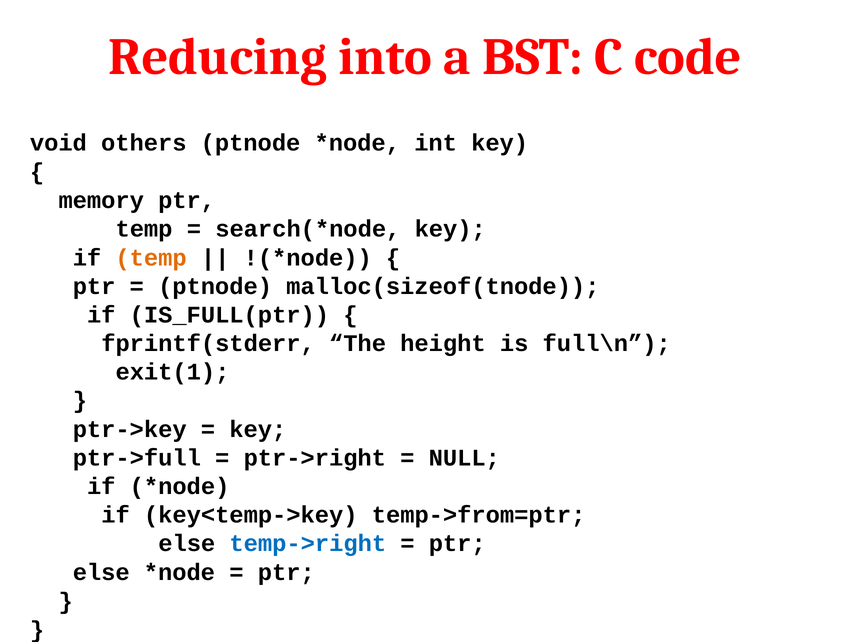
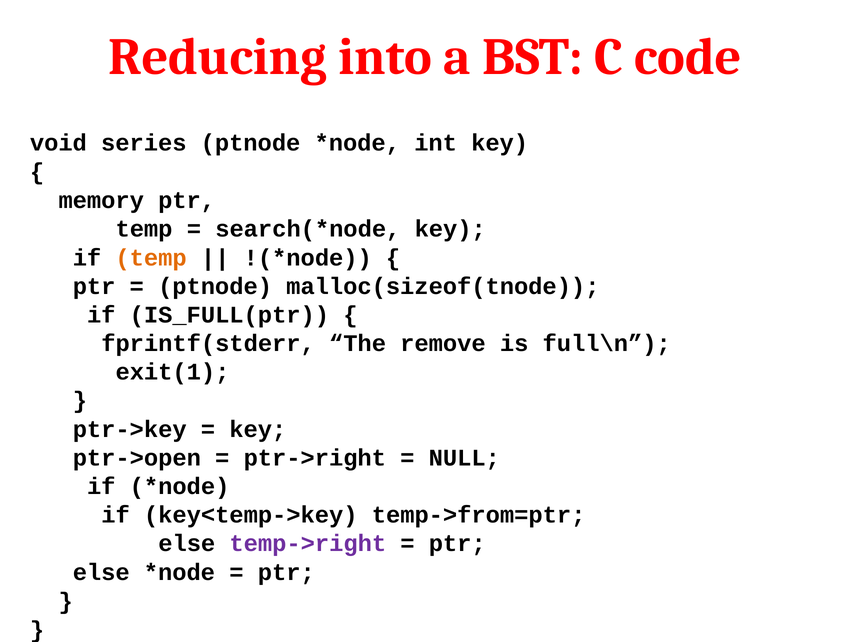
others: others -> series
height: height -> remove
ptr->full: ptr->full -> ptr->open
temp->right colour: blue -> purple
